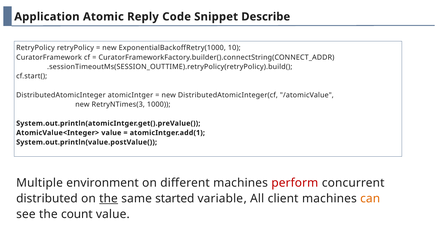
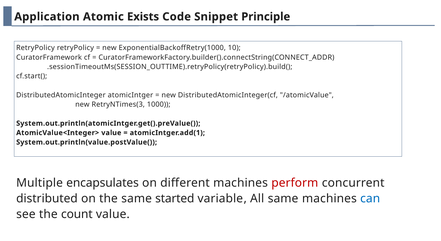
Reply: Reply -> Exists
Describe: Describe -> Principle
environment: environment -> encapsulates
the at (109, 198) underline: present -> none
All client: client -> same
can colour: orange -> blue
